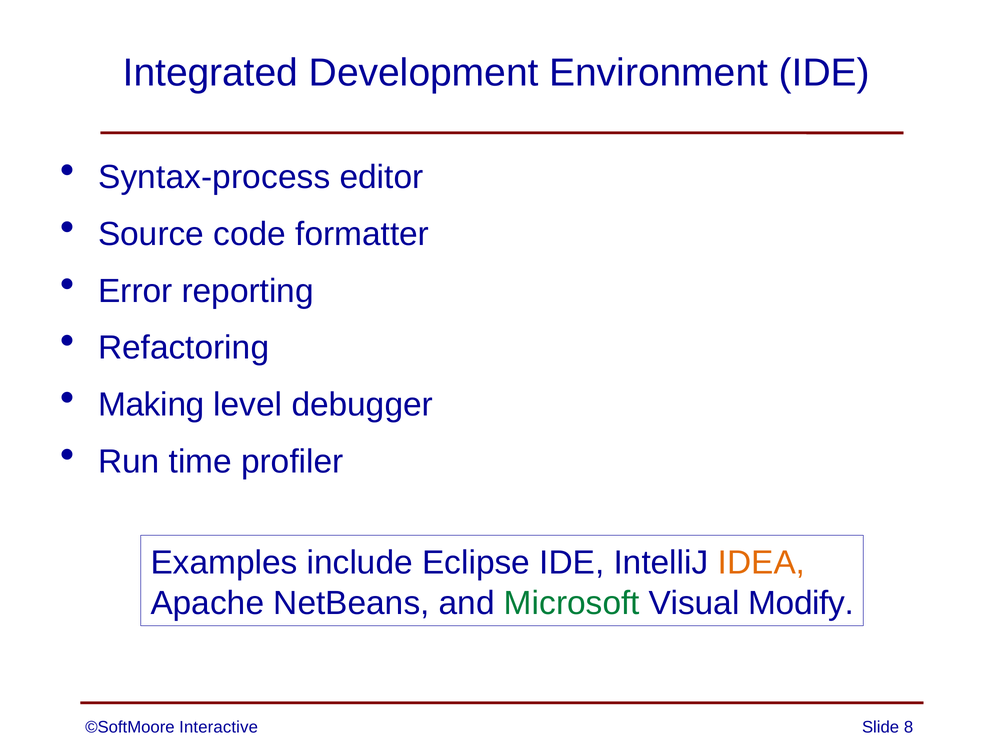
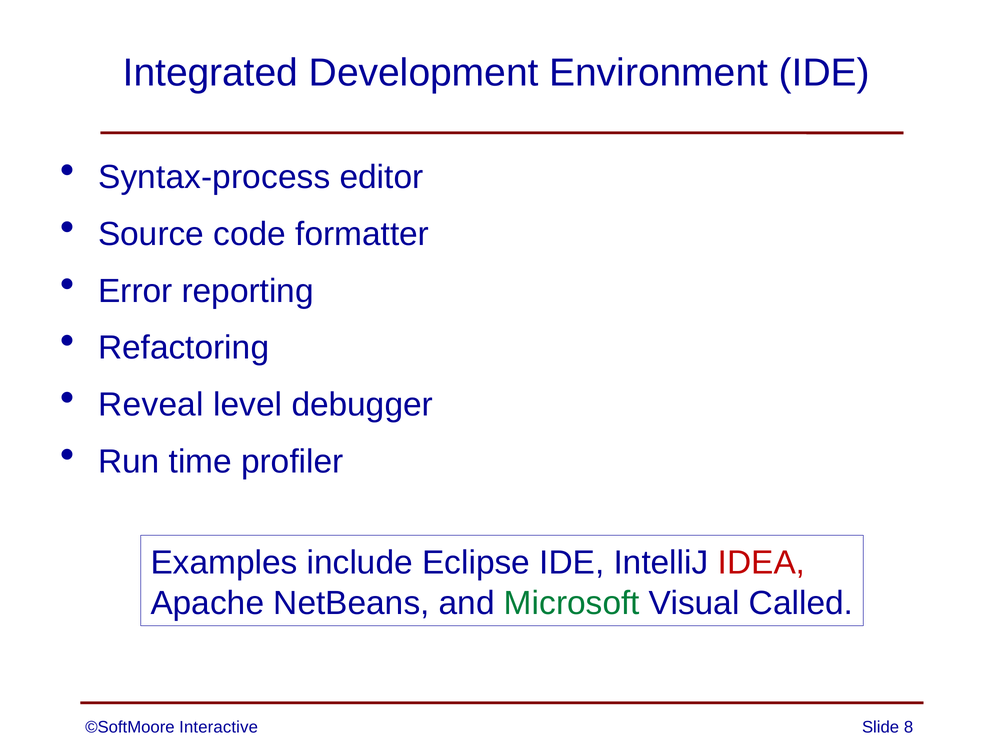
Making: Making -> Reveal
IDEA colour: orange -> red
Modify: Modify -> Called
